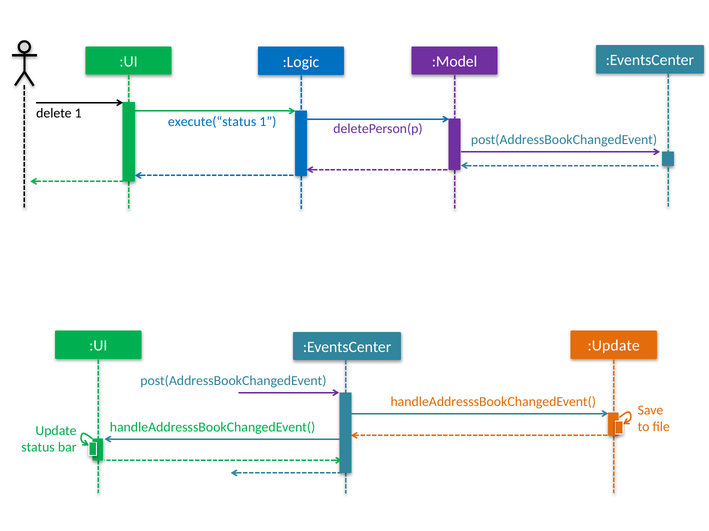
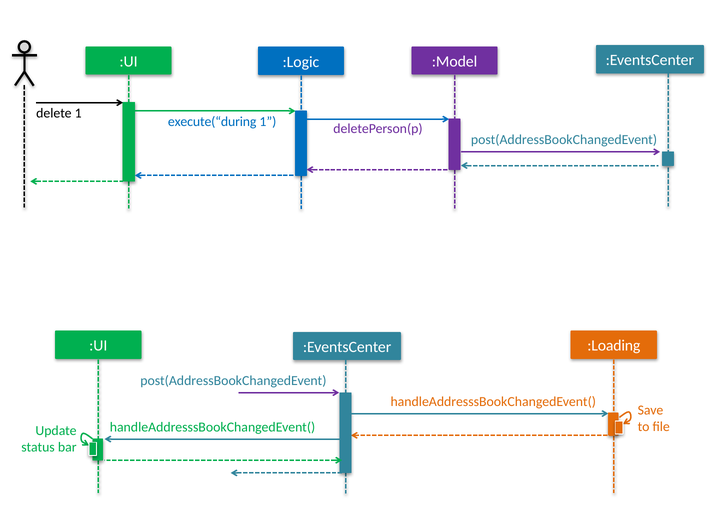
execute(“status: execute(“status -> execute(“during
:Update: :Update -> :Loading
